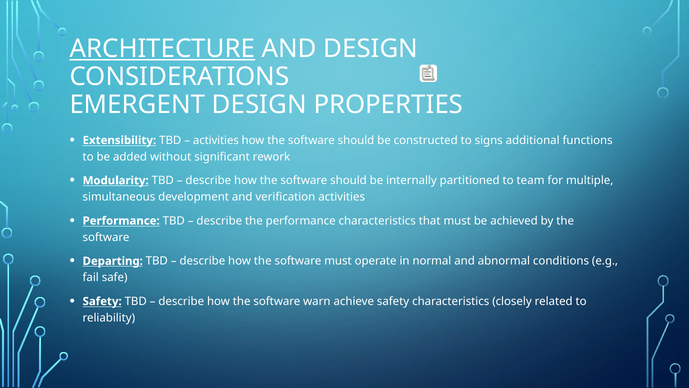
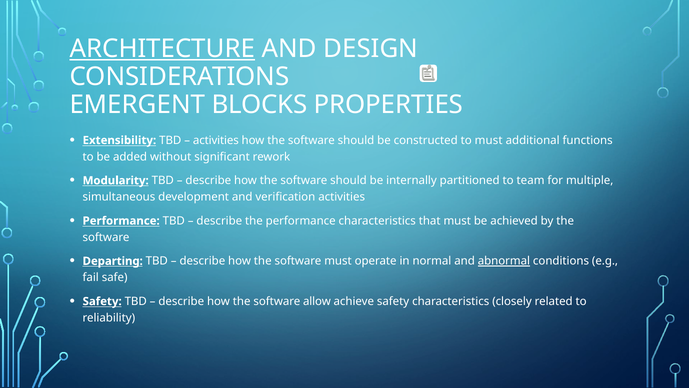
EMERGENT DESIGN: DESIGN -> BLOCKS
to signs: signs -> must
abnormal underline: none -> present
warn: warn -> allow
